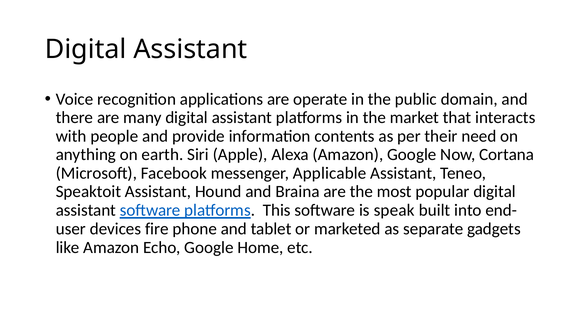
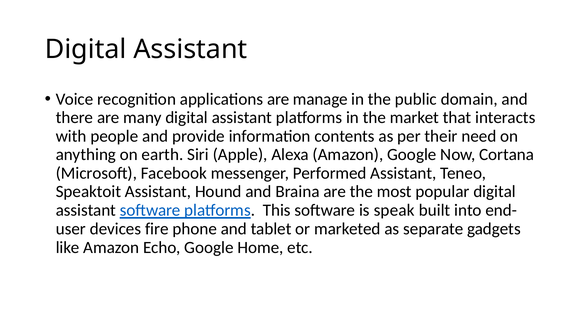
operate: operate -> manage
Applicable: Applicable -> Performed
